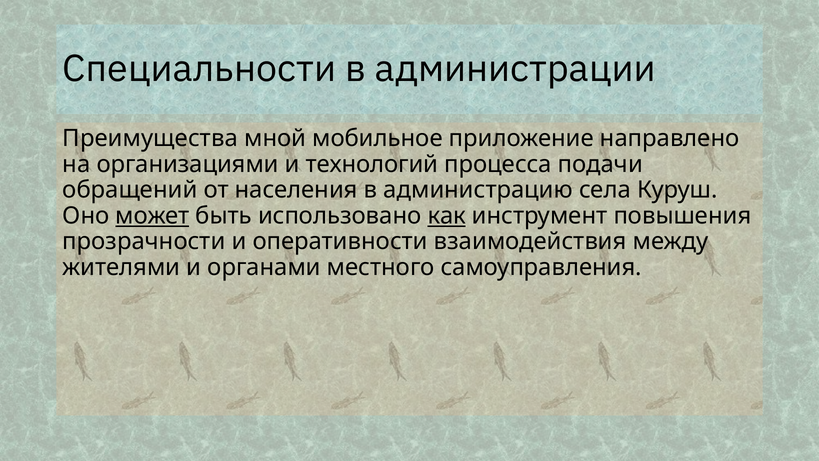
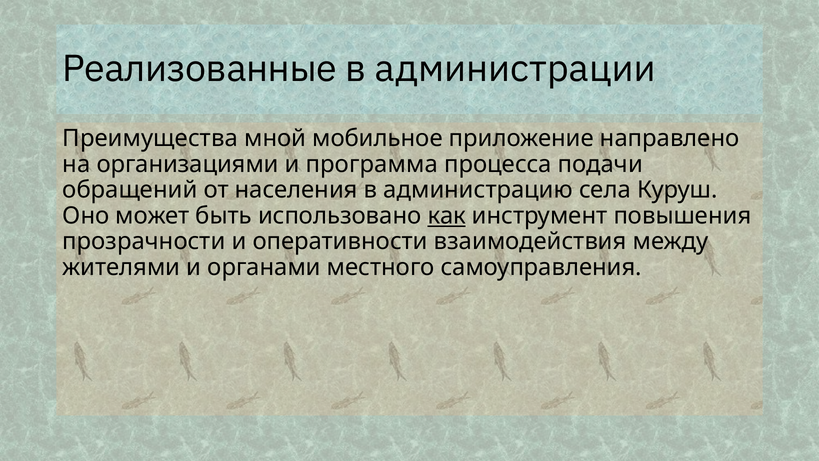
Специальности: Специальности -> Реализованные
технологий: технологий -> программа
может underline: present -> none
